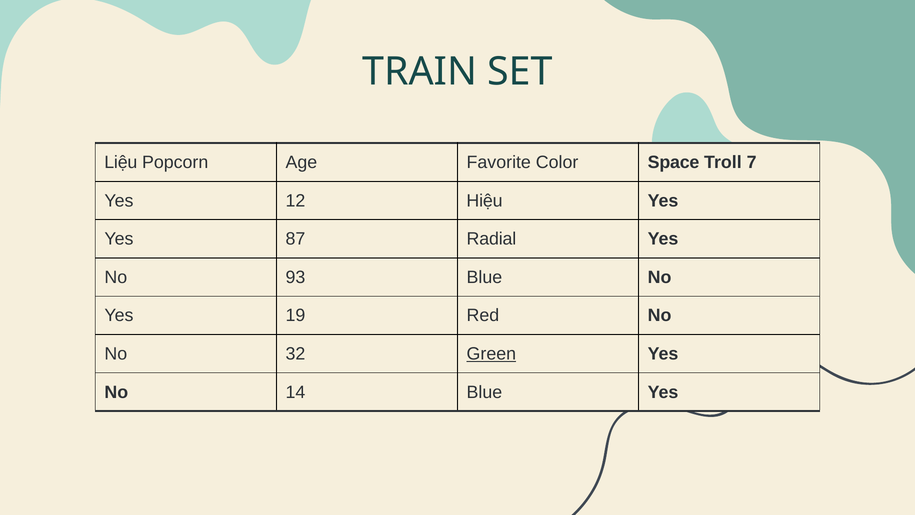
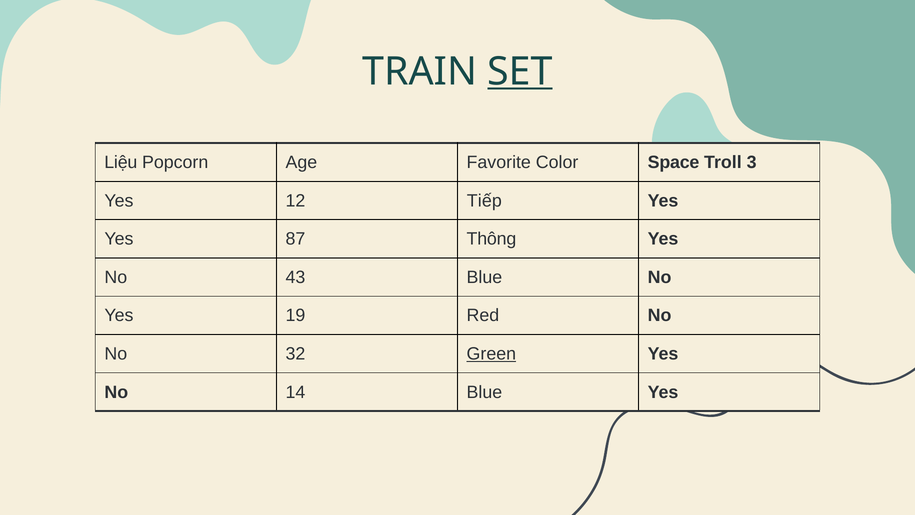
SET underline: none -> present
7: 7 -> 3
Hiệu: Hiệu -> Tiếp
Radial: Radial -> Thông
93: 93 -> 43
